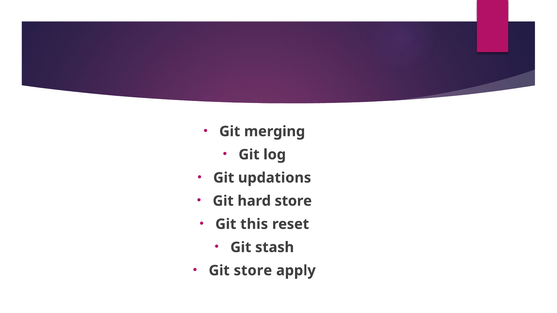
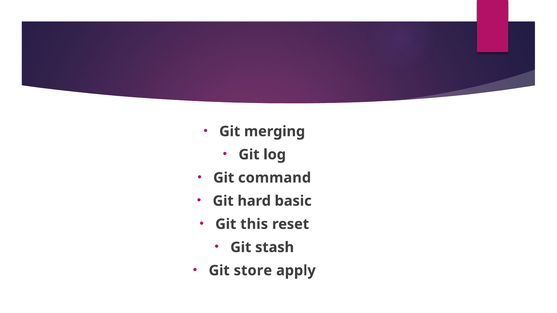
updations: updations -> command
hard store: store -> basic
